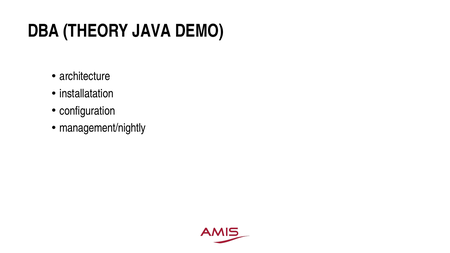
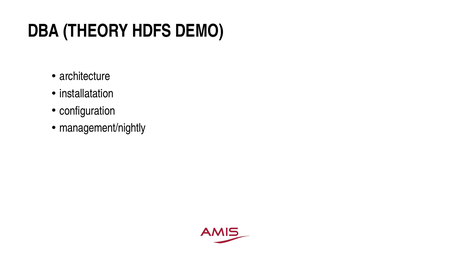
JAVA: JAVA -> HDFS
